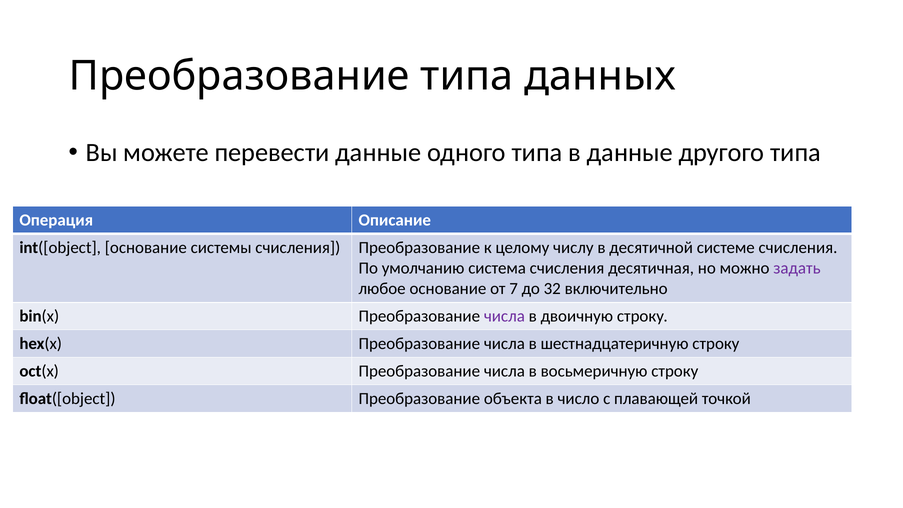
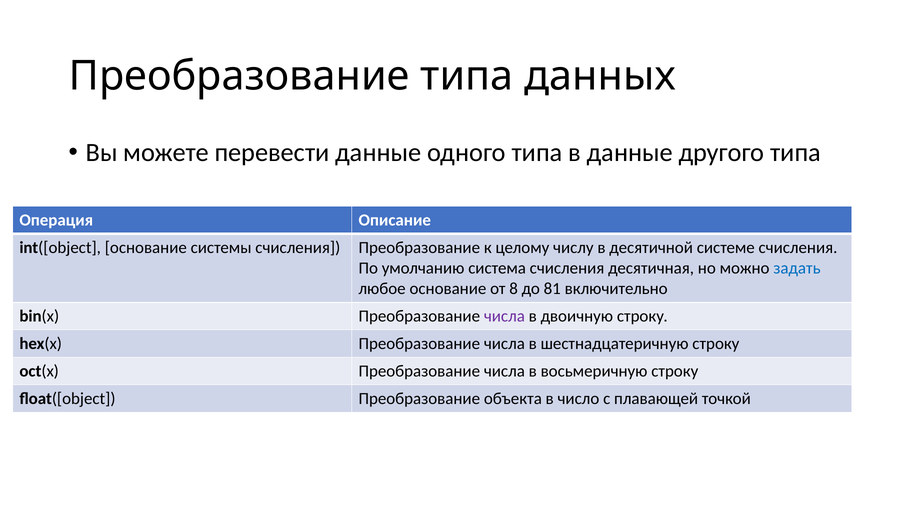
задать colour: purple -> blue
7: 7 -> 8
32: 32 -> 81
